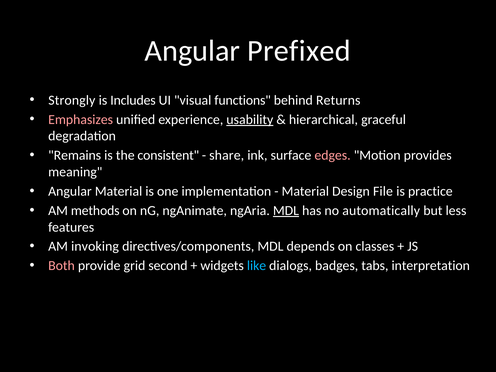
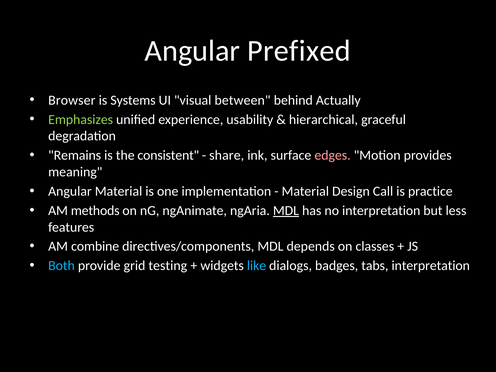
Strongly: Strongly -> Browser
Includes: Includes -> Systems
functions: functions -> between
Returns: Returns -> Actually
Emphasizes colour: pink -> light green
usability underline: present -> none
File: File -> Call
no automatically: automatically -> interpretation
invoking: invoking -> combine
Both colour: pink -> light blue
second: second -> testing
